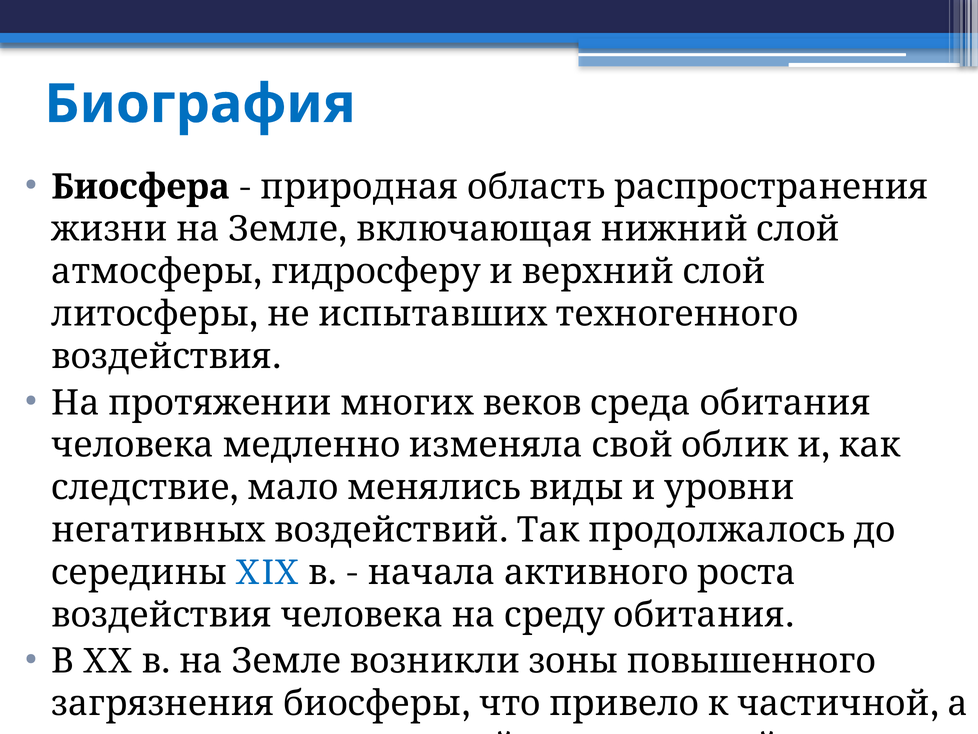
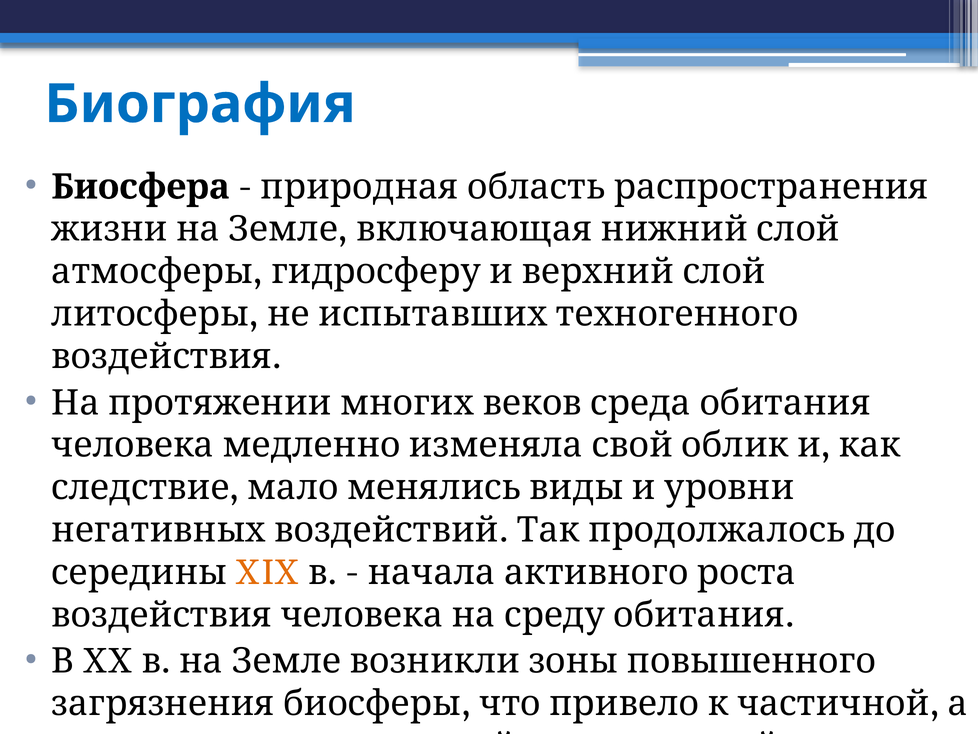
XIX colour: blue -> orange
